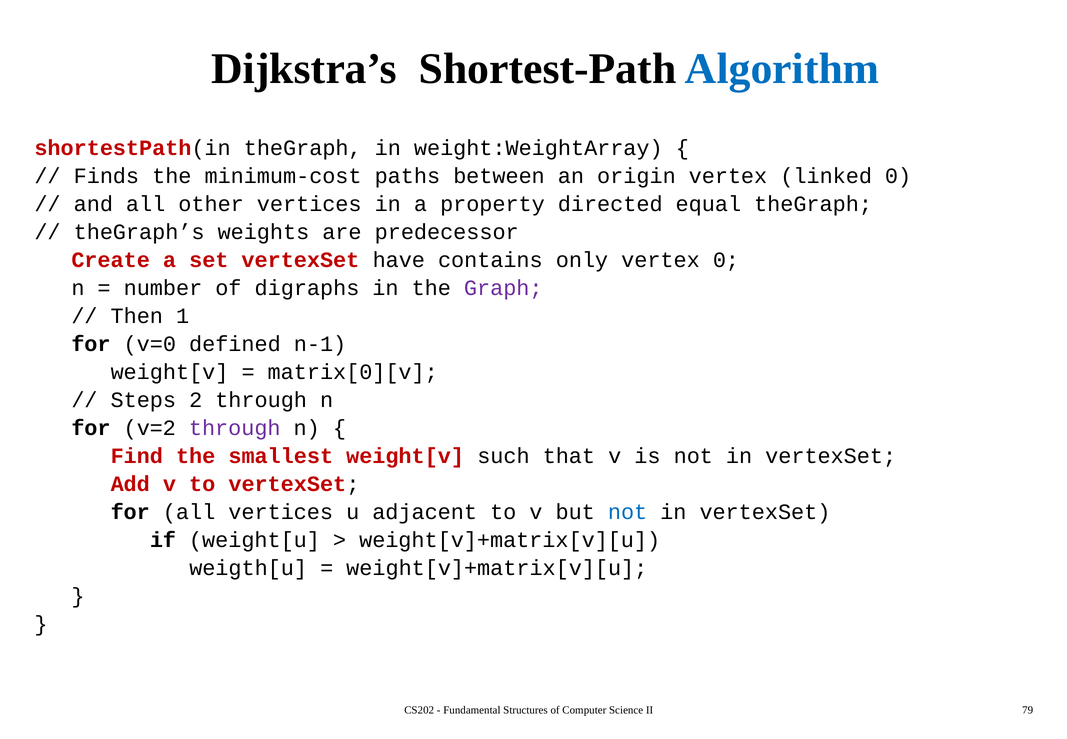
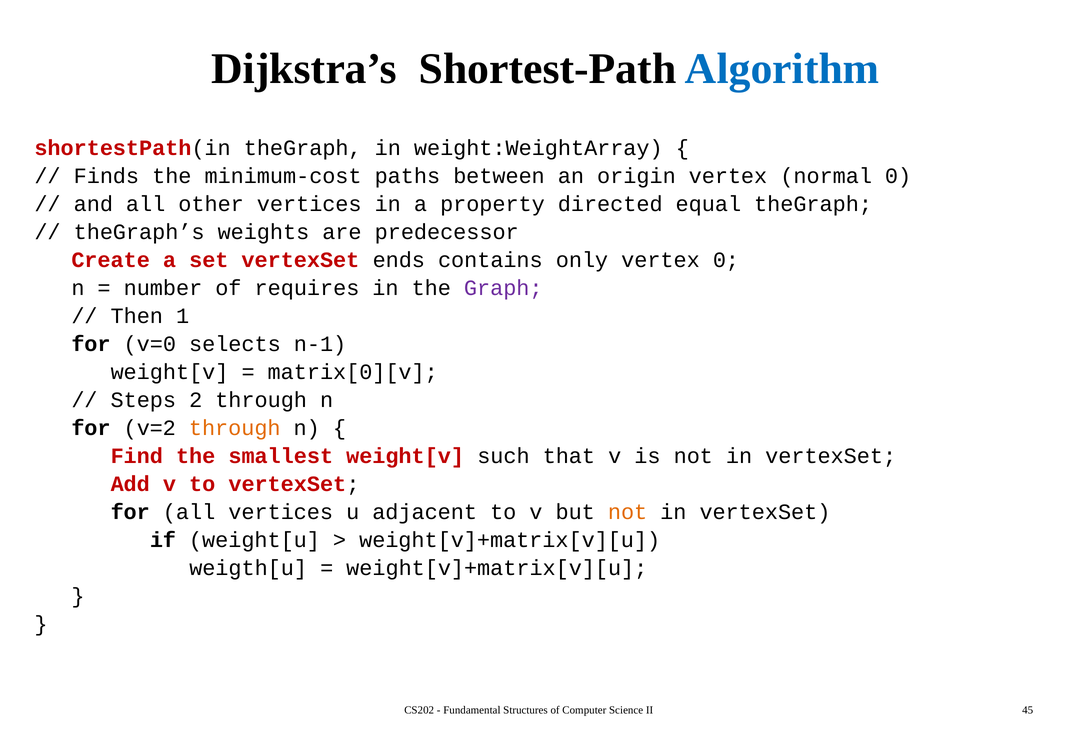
linked: linked -> normal
have: have -> ends
digraphs: digraphs -> requires
defined: defined -> selects
through at (235, 428) colour: purple -> orange
not at (628, 512) colour: blue -> orange
79: 79 -> 45
